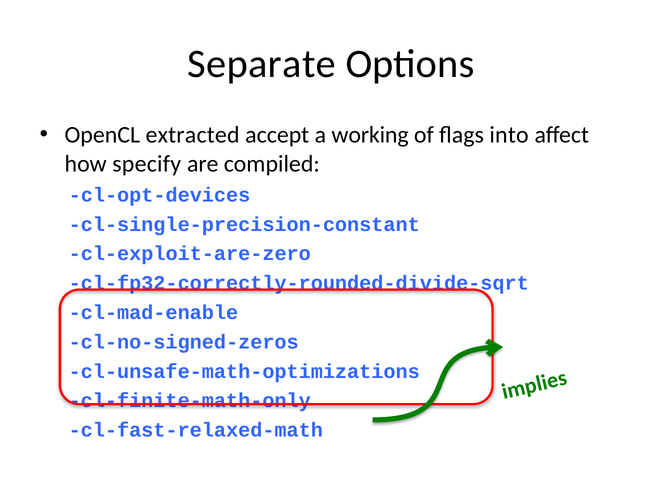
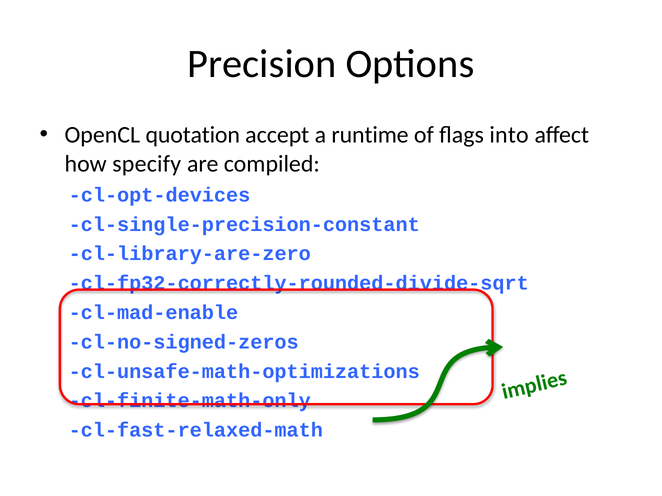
Separate: Separate -> Precision
extracted: extracted -> quotation
working: working -> runtime
cl-exploit-are-zero: cl-exploit-are-zero -> cl-library-are-zero
